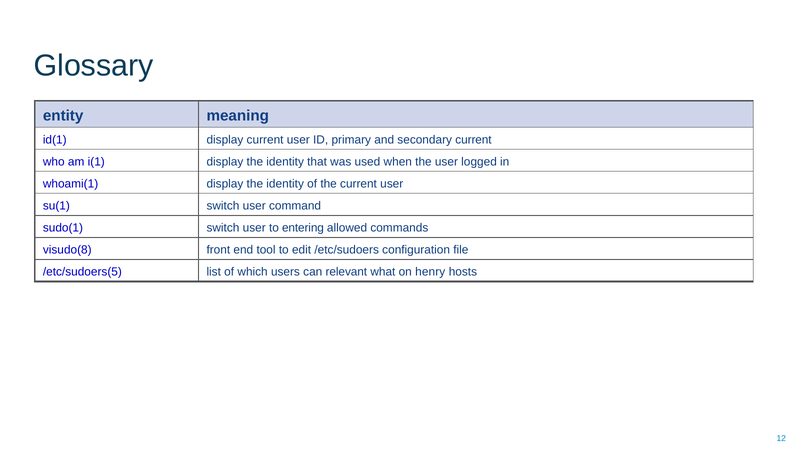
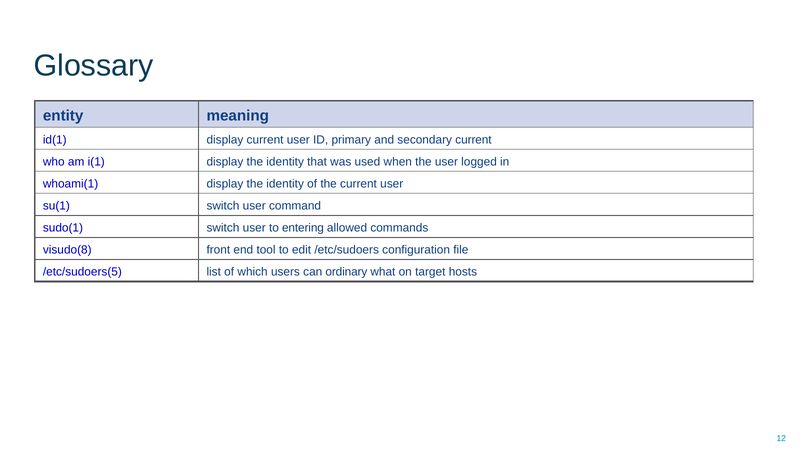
relevant: relevant -> ordinary
henry: henry -> target
